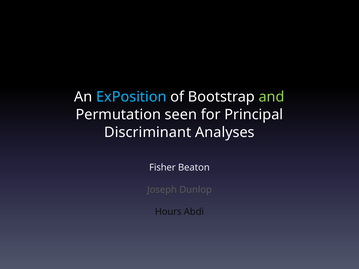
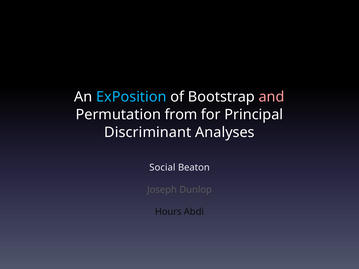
and colour: light green -> pink
seen: seen -> from
Fisher: Fisher -> Social
